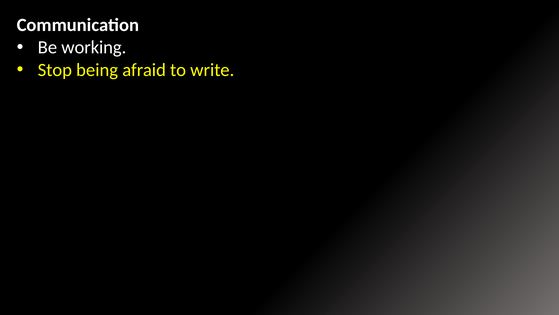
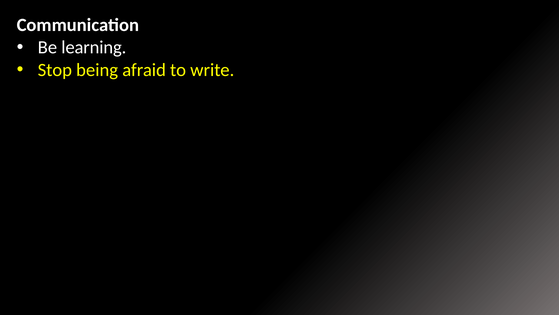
working: working -> learning
